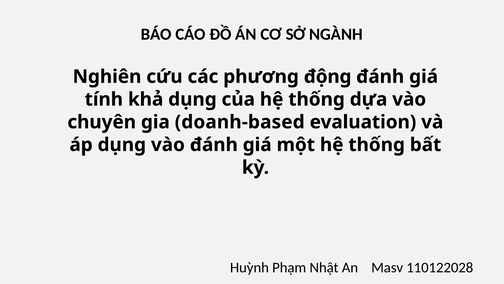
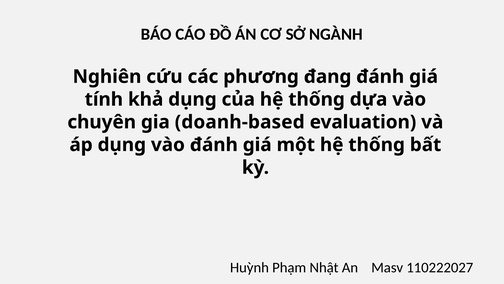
động: động -> đang
110122028: 110122028 -> 110222027
